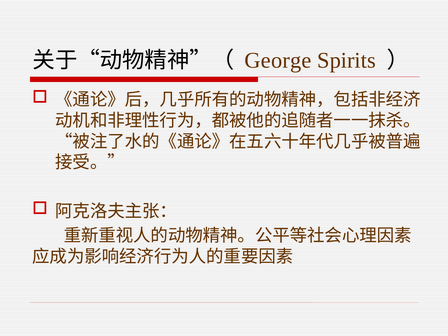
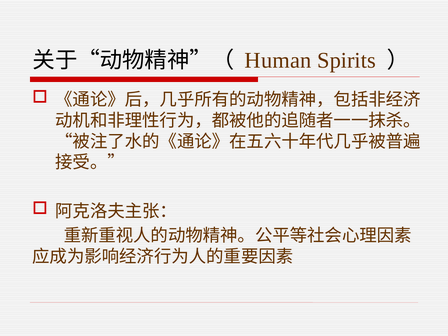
George: George -> Human
